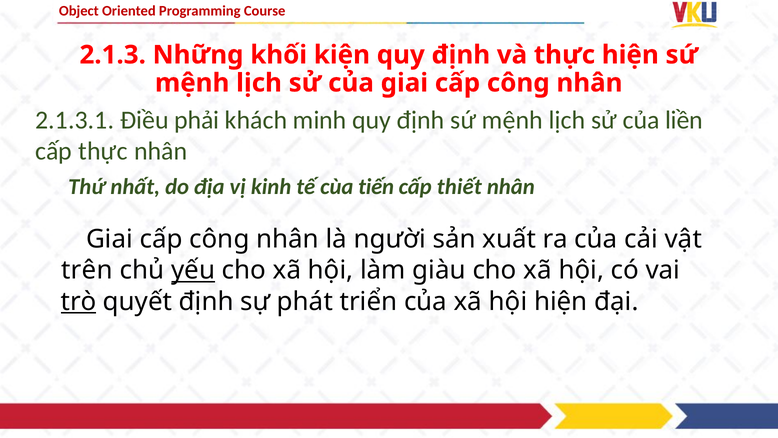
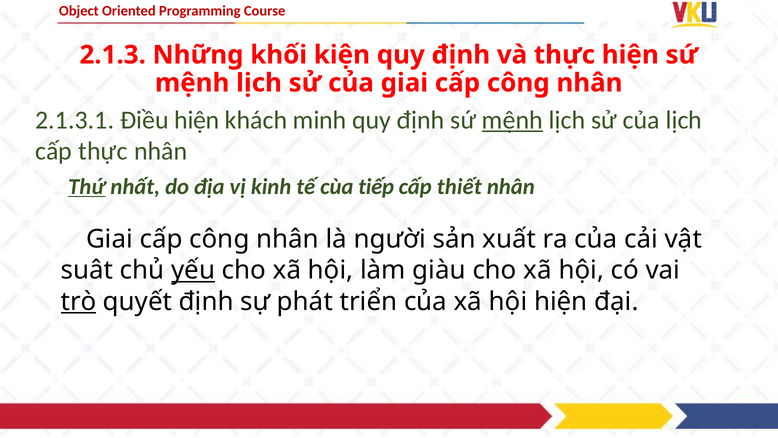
Điều phải: phải -> hiện
mệnh at (512, 120) underline: none -> present
của liền: liền -> lịch
Thứ underline: none -> present
tiến: tiến -> tiếp
trên: trên -> suât
